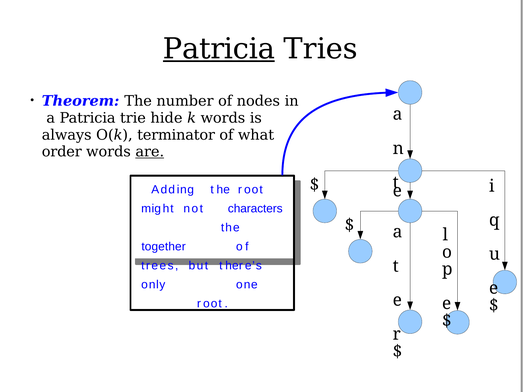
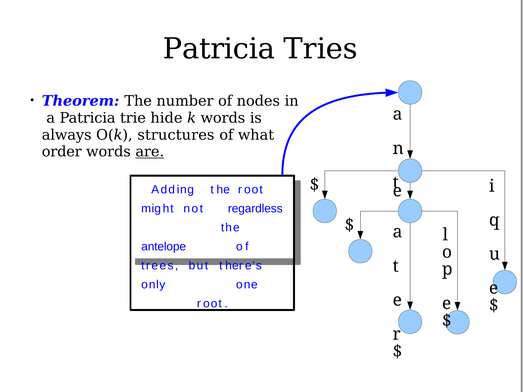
Patricia at (219, 49) underline: present -> none
terminator: terminator -> structures
characters: characters -> regardless
together: together -> antelope
